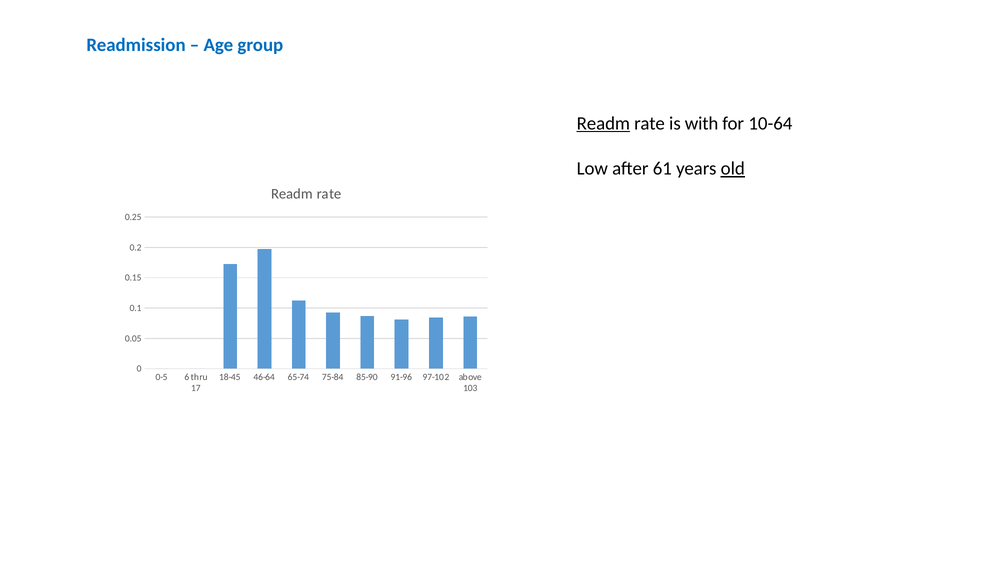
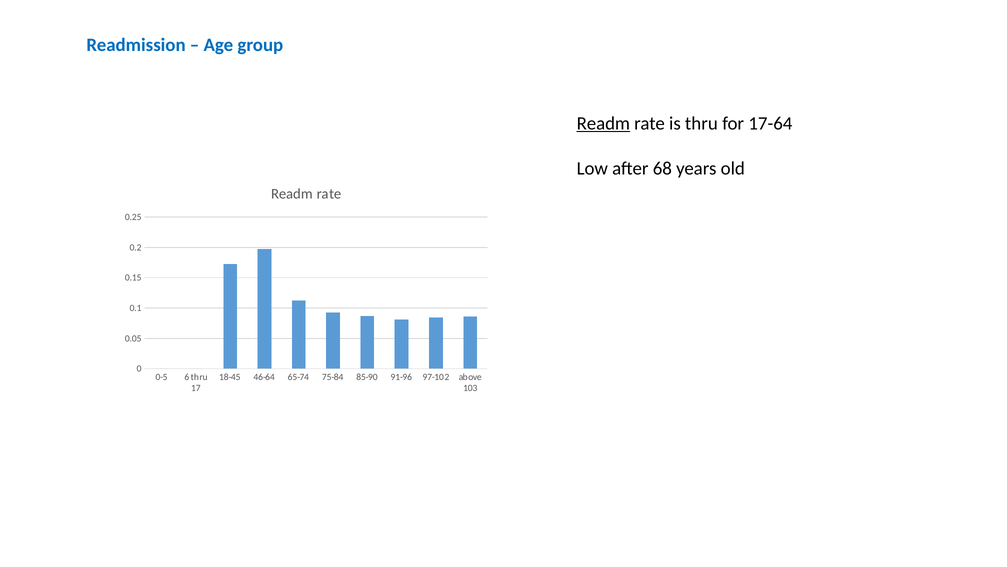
is with: with -> thru
10-64: 10-64 -> 17-64
61: 61 -> 68
old underline: present -> none
